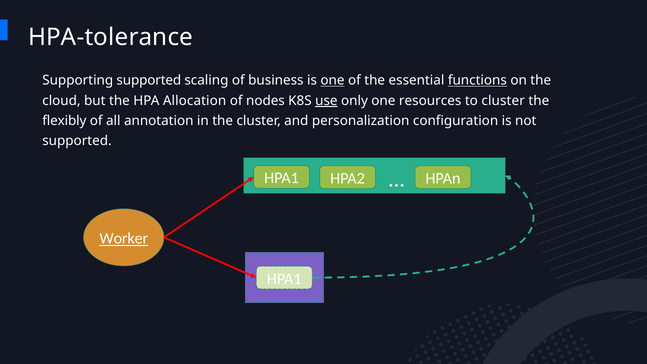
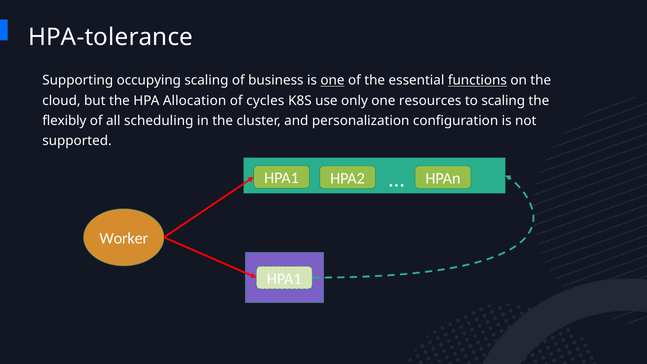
Supporting supported: supported -> occupying
nodes: nodes -> cycles
use underline: present -> none
to cluster: cluster -> scaling
annotation: annotation -> scheduling
Worker underline: present -> none
